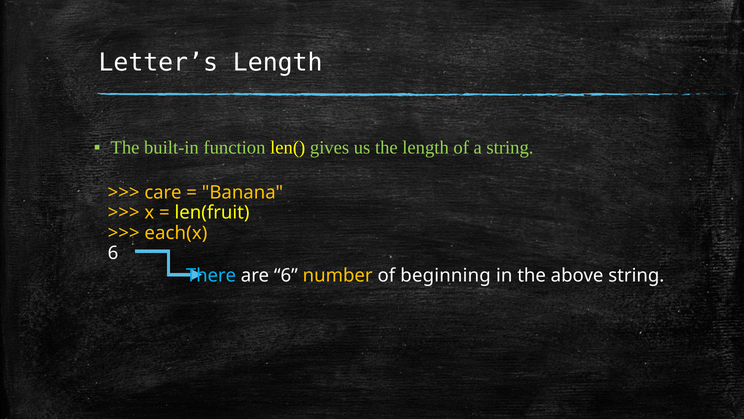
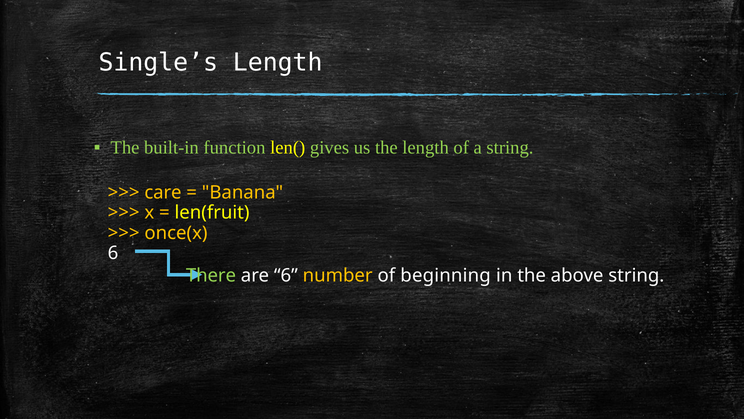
Letter’s: Letter’s -> Single’s
each(x: each(x -> once(x
There colour: light blue -> light green
